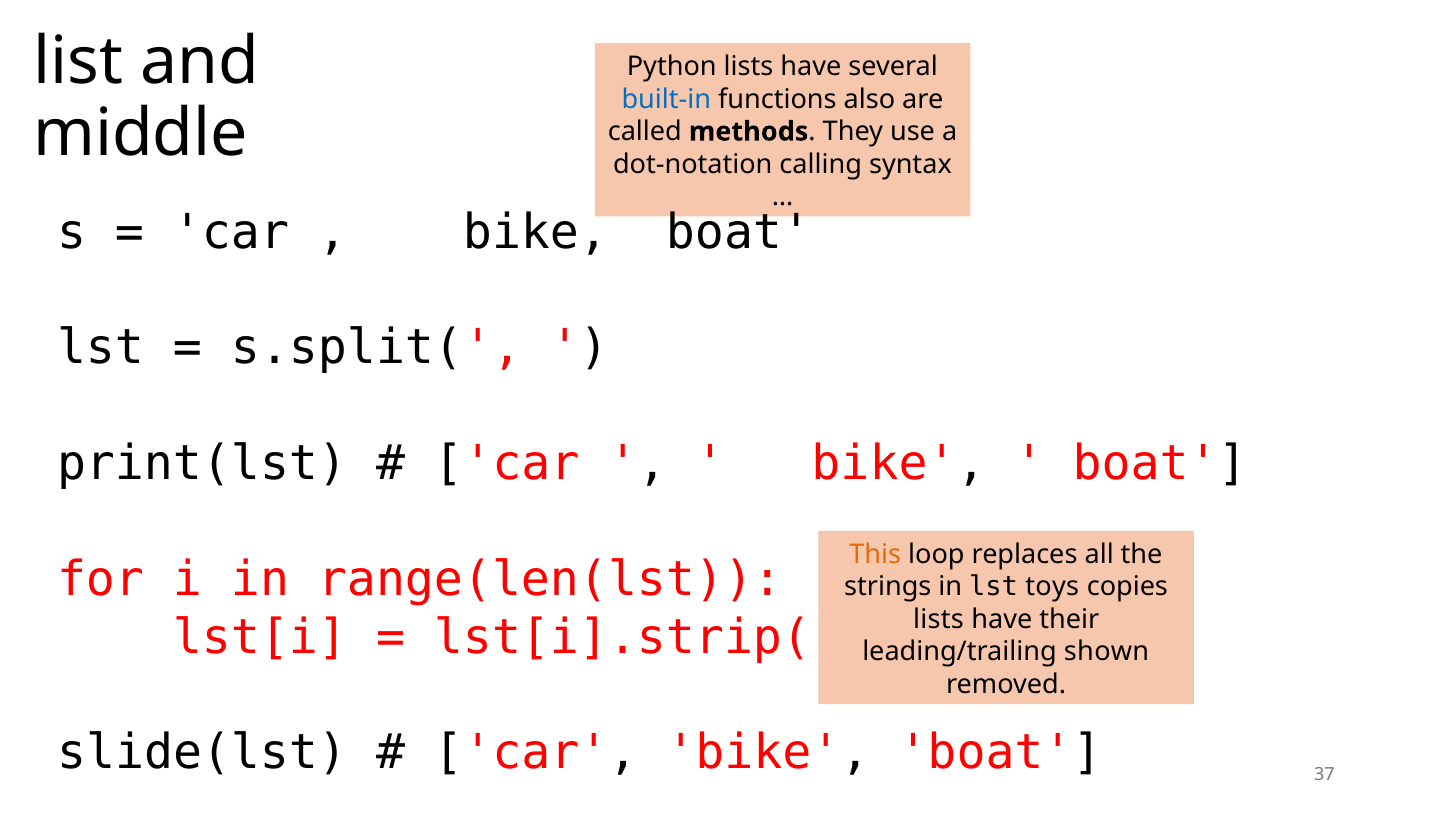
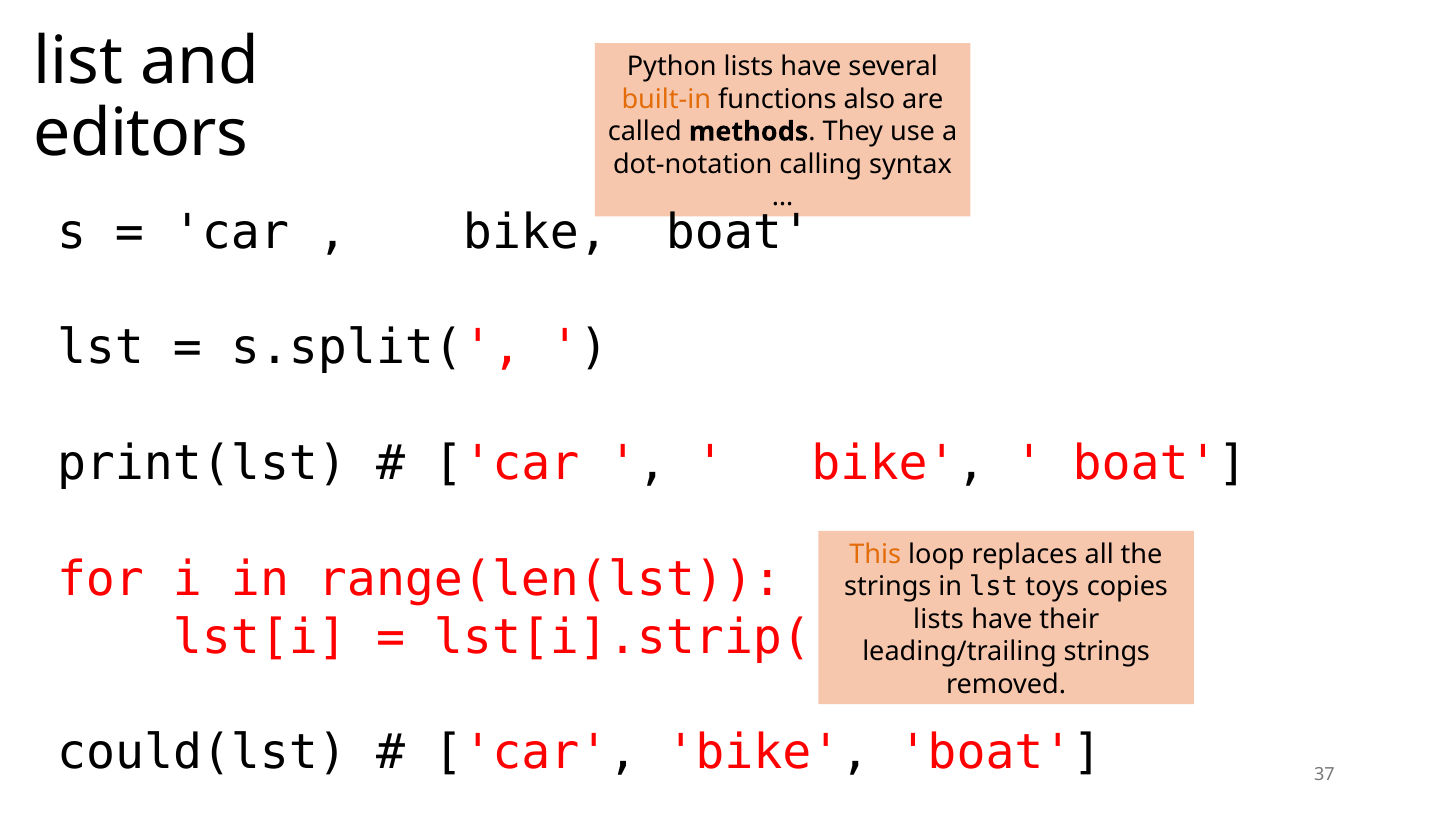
built-in colour: blue -> orange
middle: middle -> editors
leading/trailing shown: shown -> strings
slide(lst: slide(lst -> could(lst
